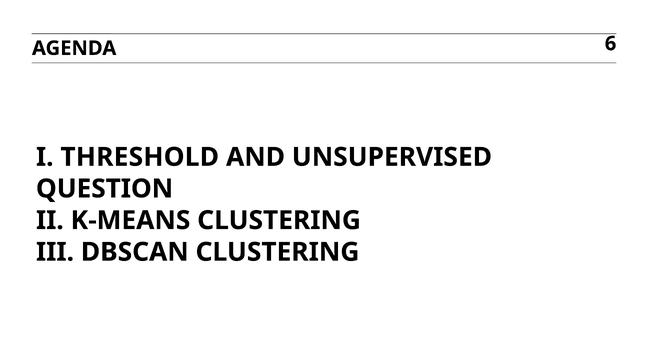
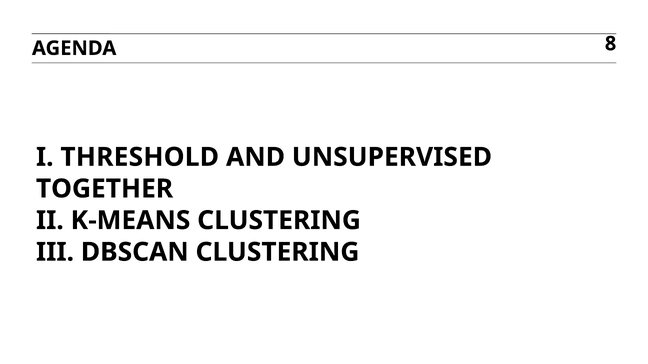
6: 6 -> 8
QUESTION: QUESTION -> TOGETHER
